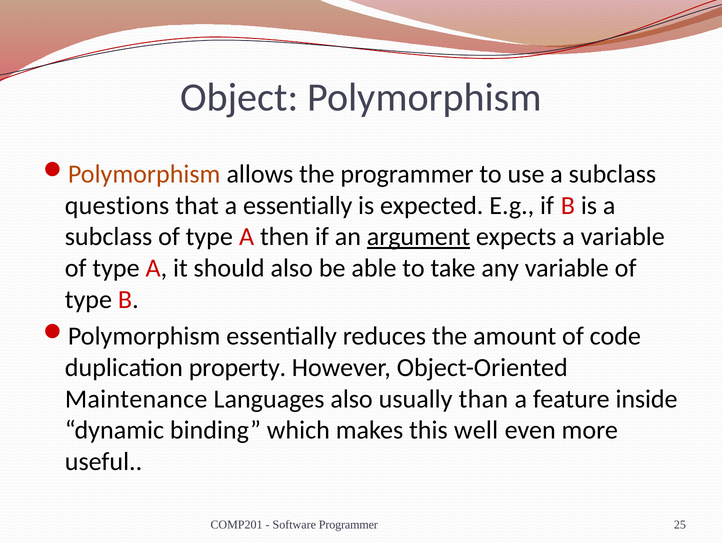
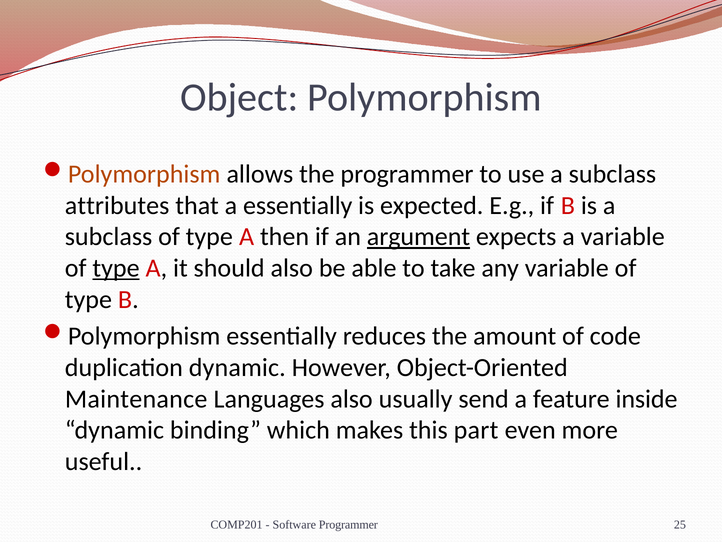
questions: questions -> attributes
type at (116, 268) underline: none -> present
duplication property: property -> dynamic
than: than -> send
well: well -> part
